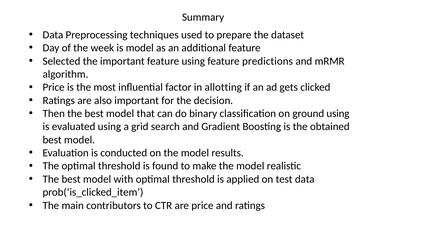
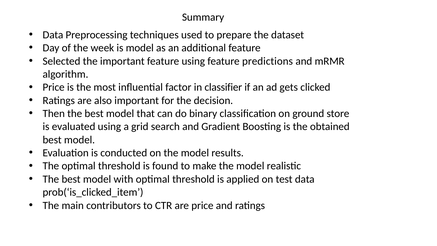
allotting: allotting -> classifier
ground using: using -> store
